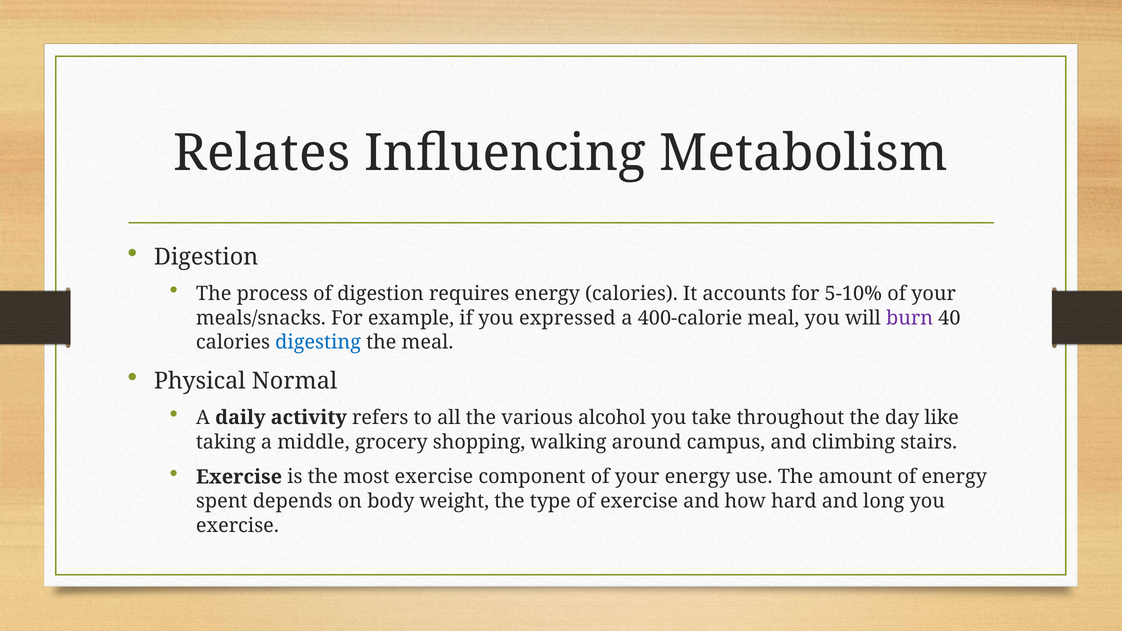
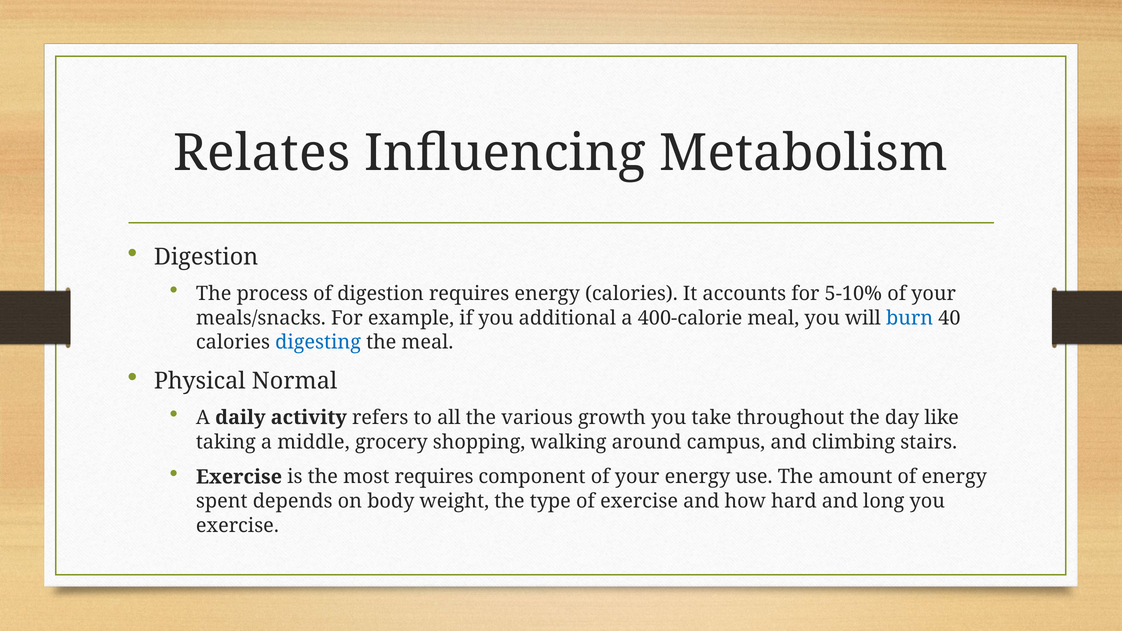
expressed: expressed -> additional
burn colour: purple -> blue
alcohol: alcohol -> growth
most exercise: exercise -> requires
